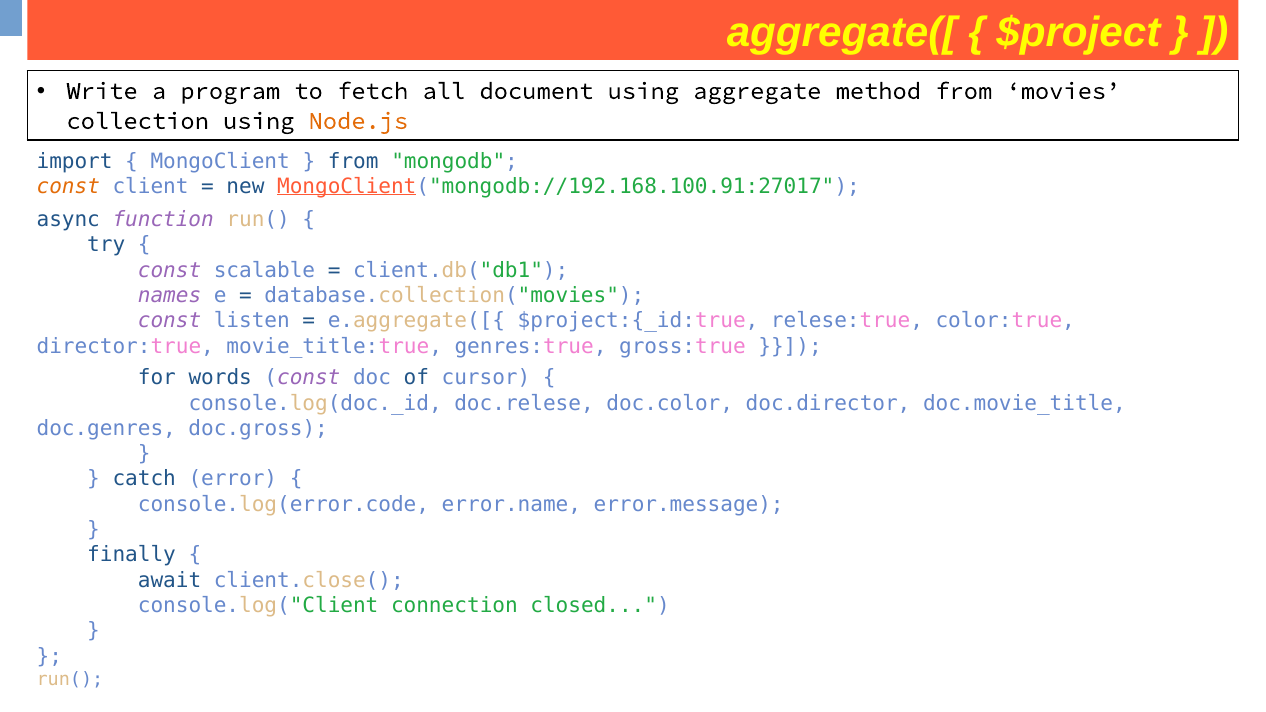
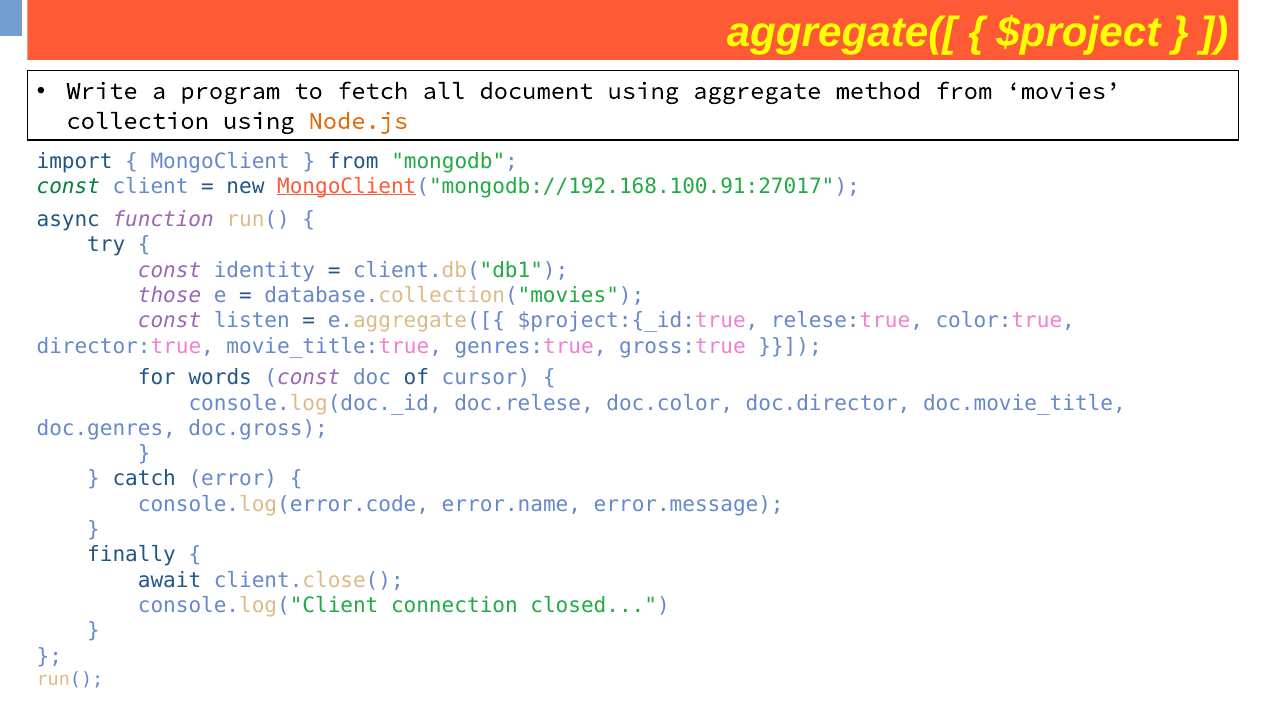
const at (68, 186) colour: orange -> green
scalable: scalable -> identity
names: names -> those
